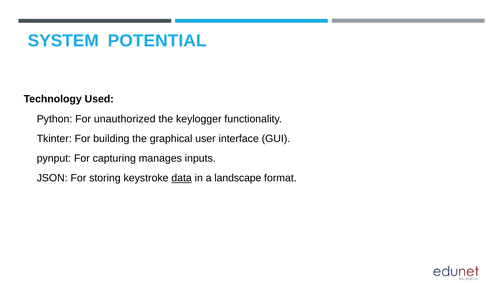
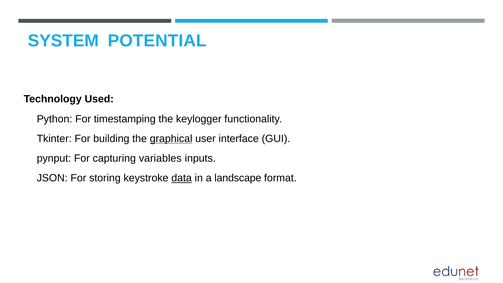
unauthorized: unauthorized -> timestamping
graphical underline: none -> present
manages: manages -> variables
